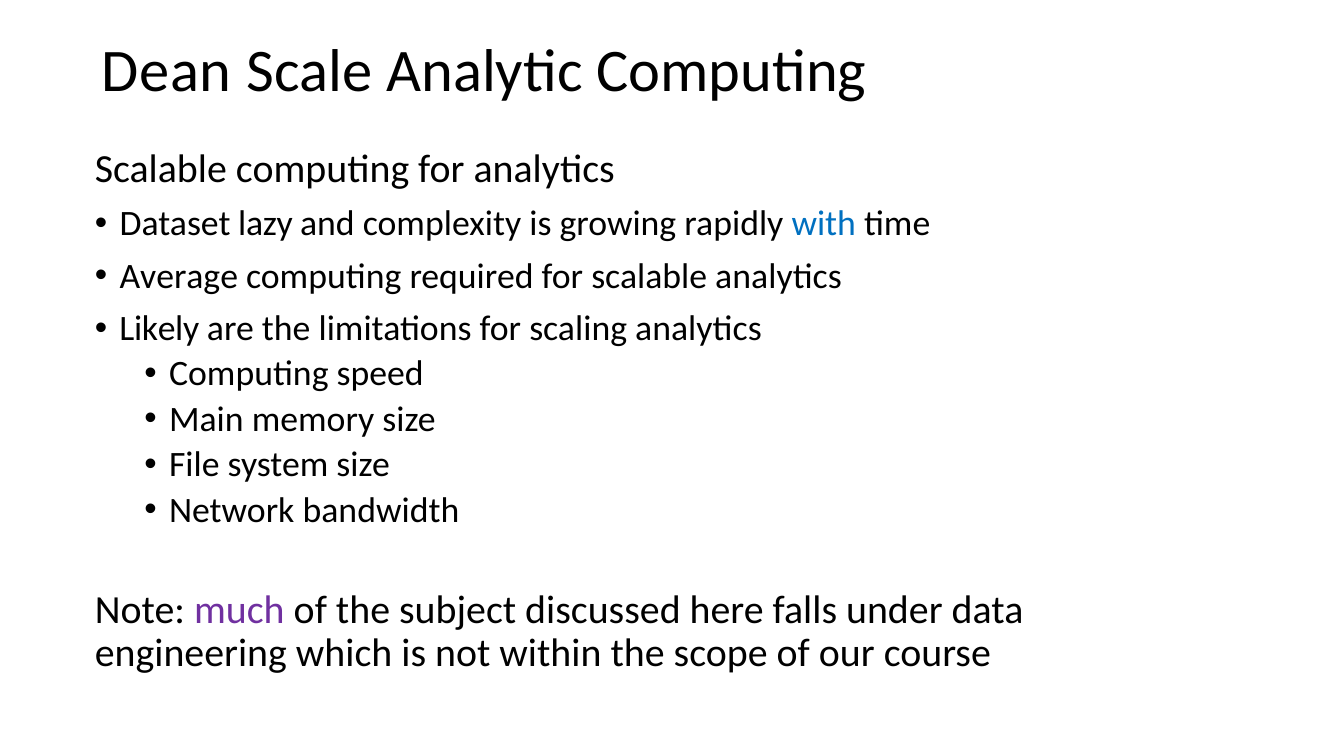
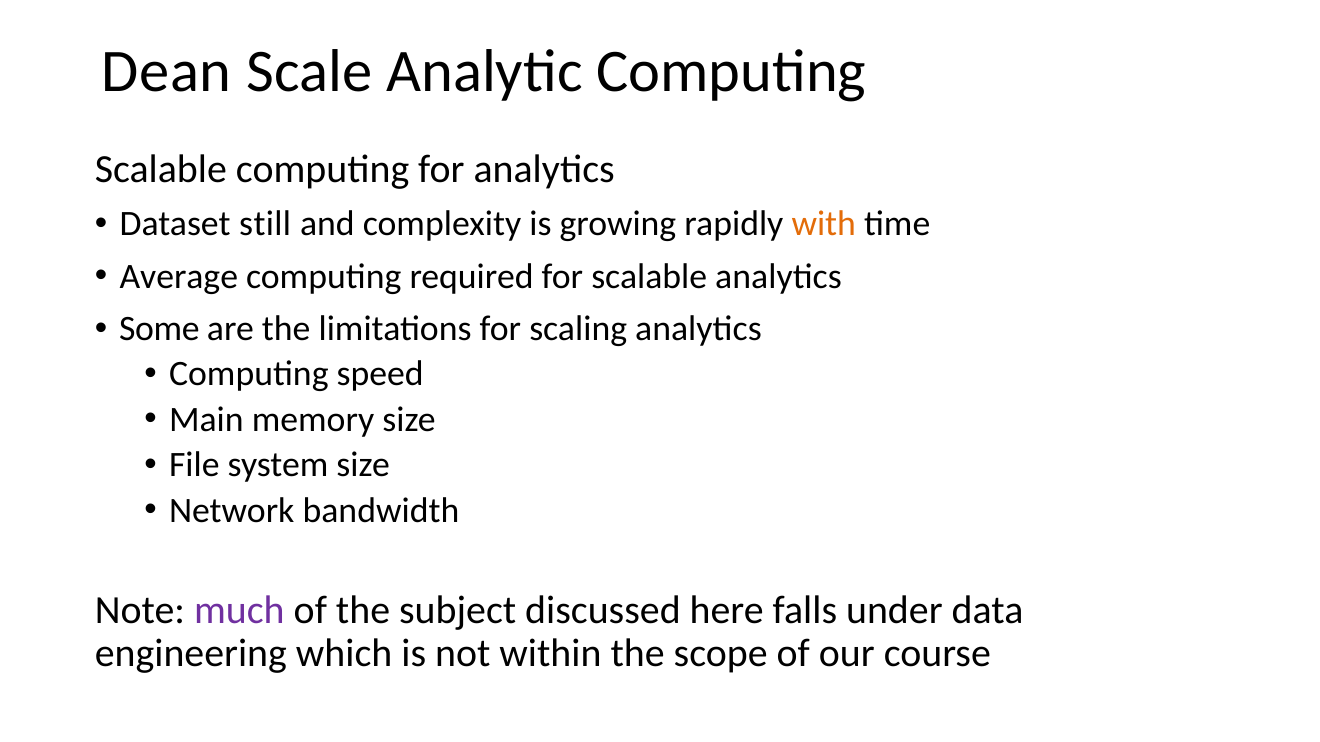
lazy: lazy -> still
with colour: blue -> orange
Likely: Likely -> Some
